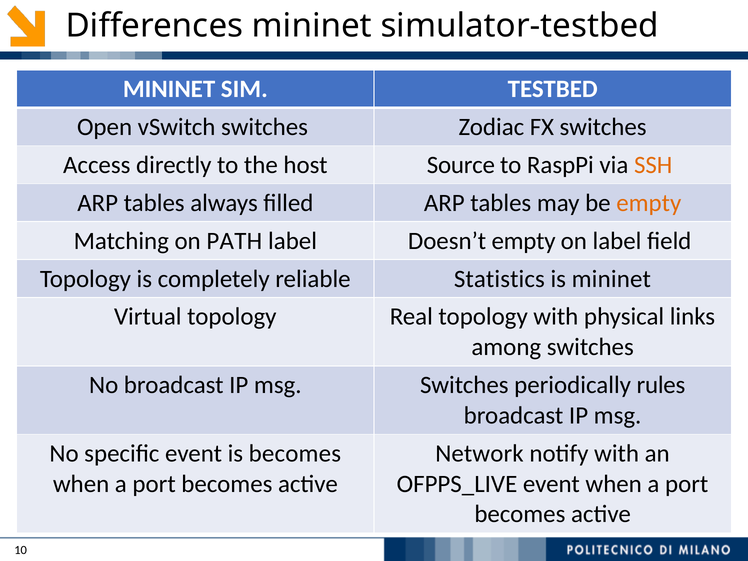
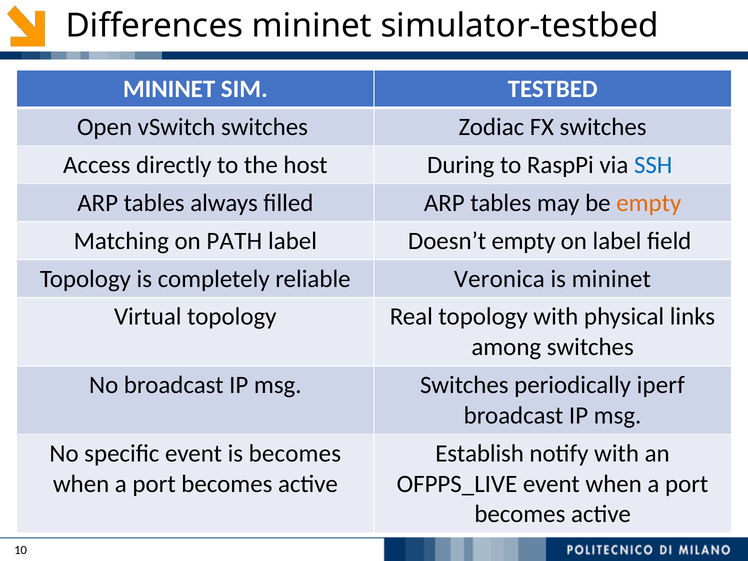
Source: Source -> During
SSH colour: orange -> blue
Statistics: Statistics -> Veronica
rules: rules -> iperf
Network: Network -> Establish
